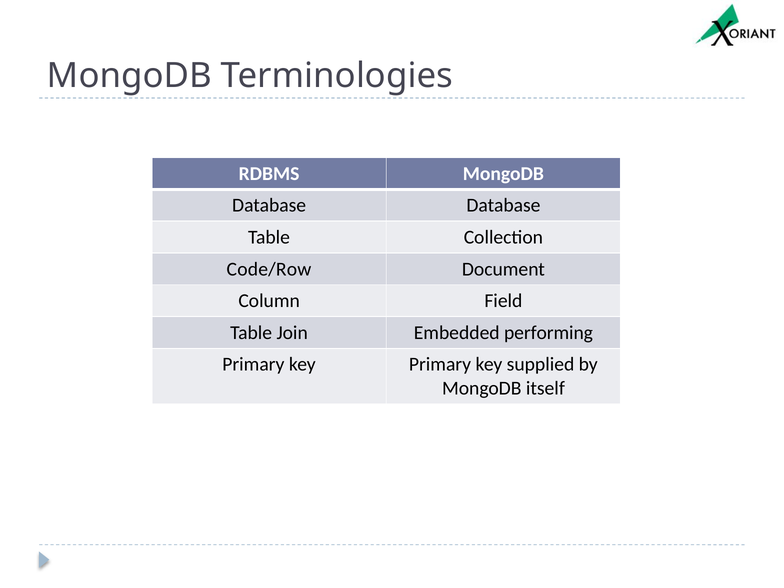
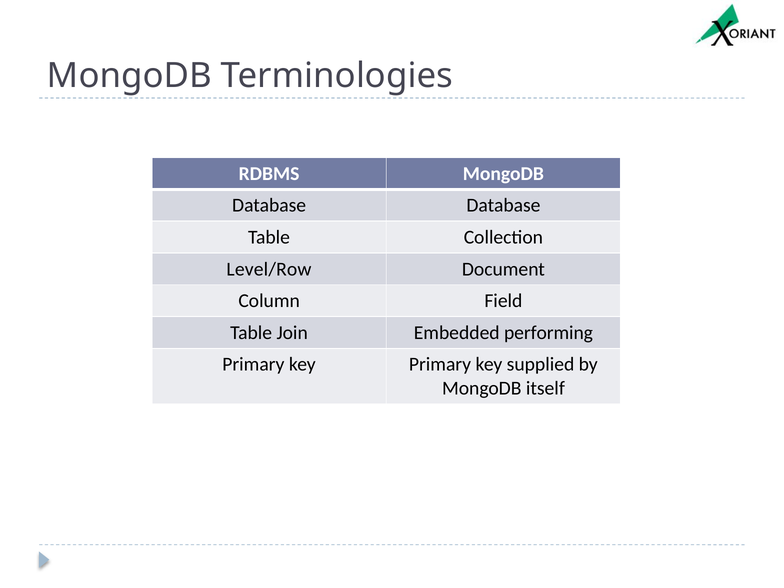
Code/Row: Code/Row -> Level/Row
